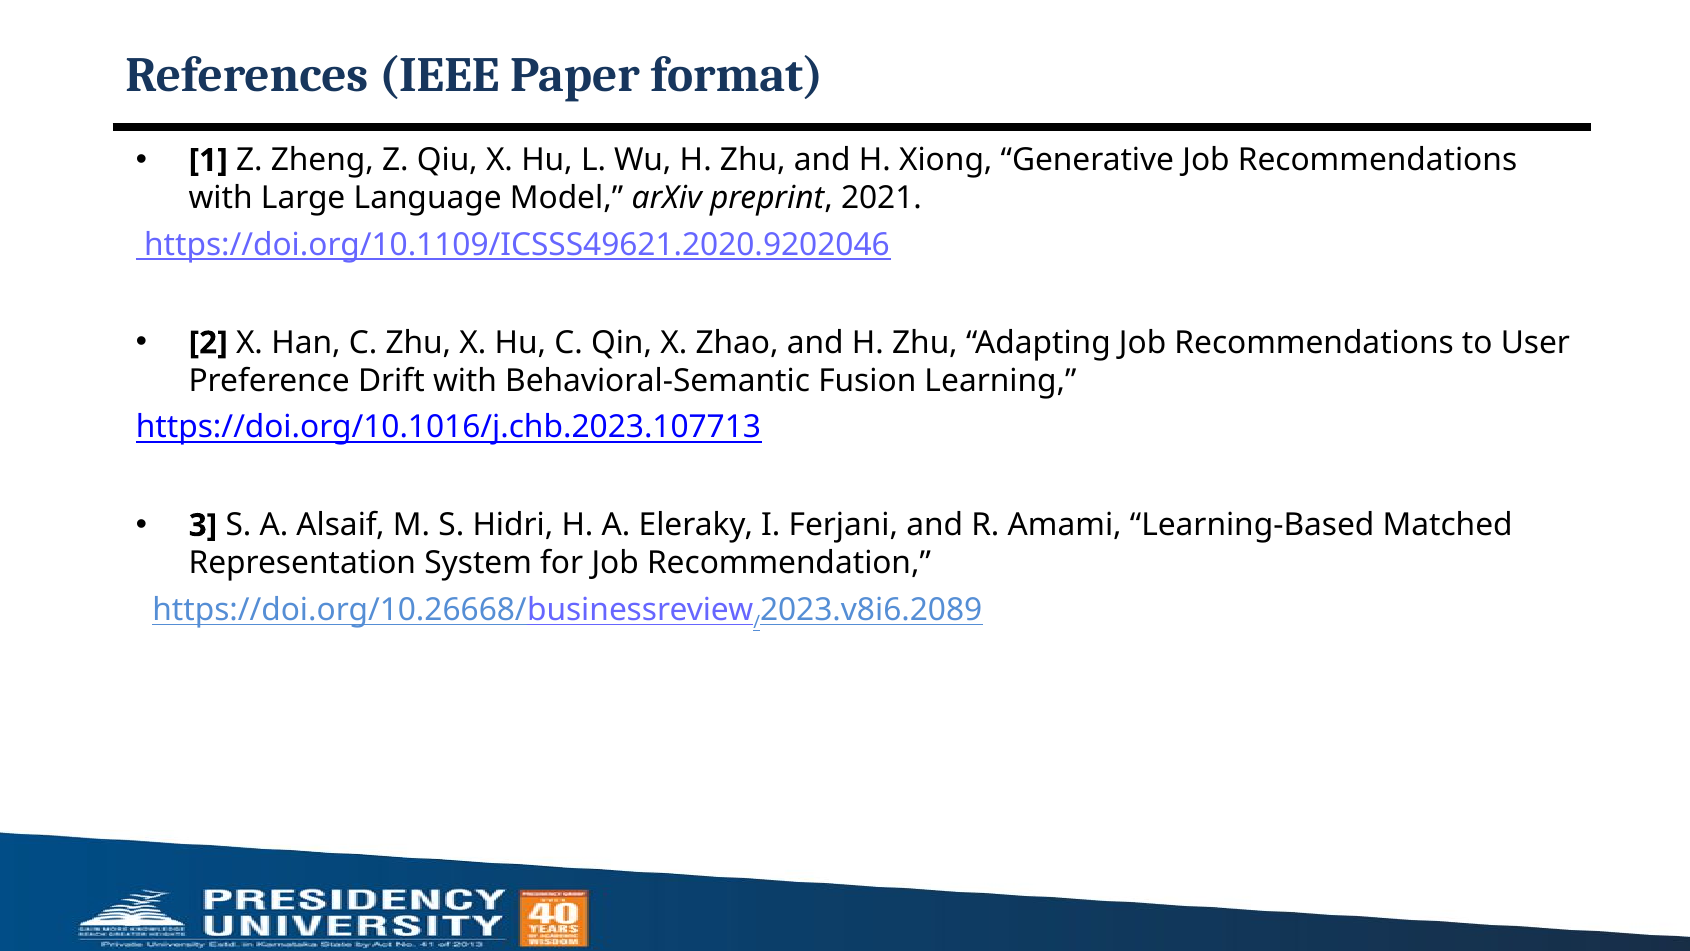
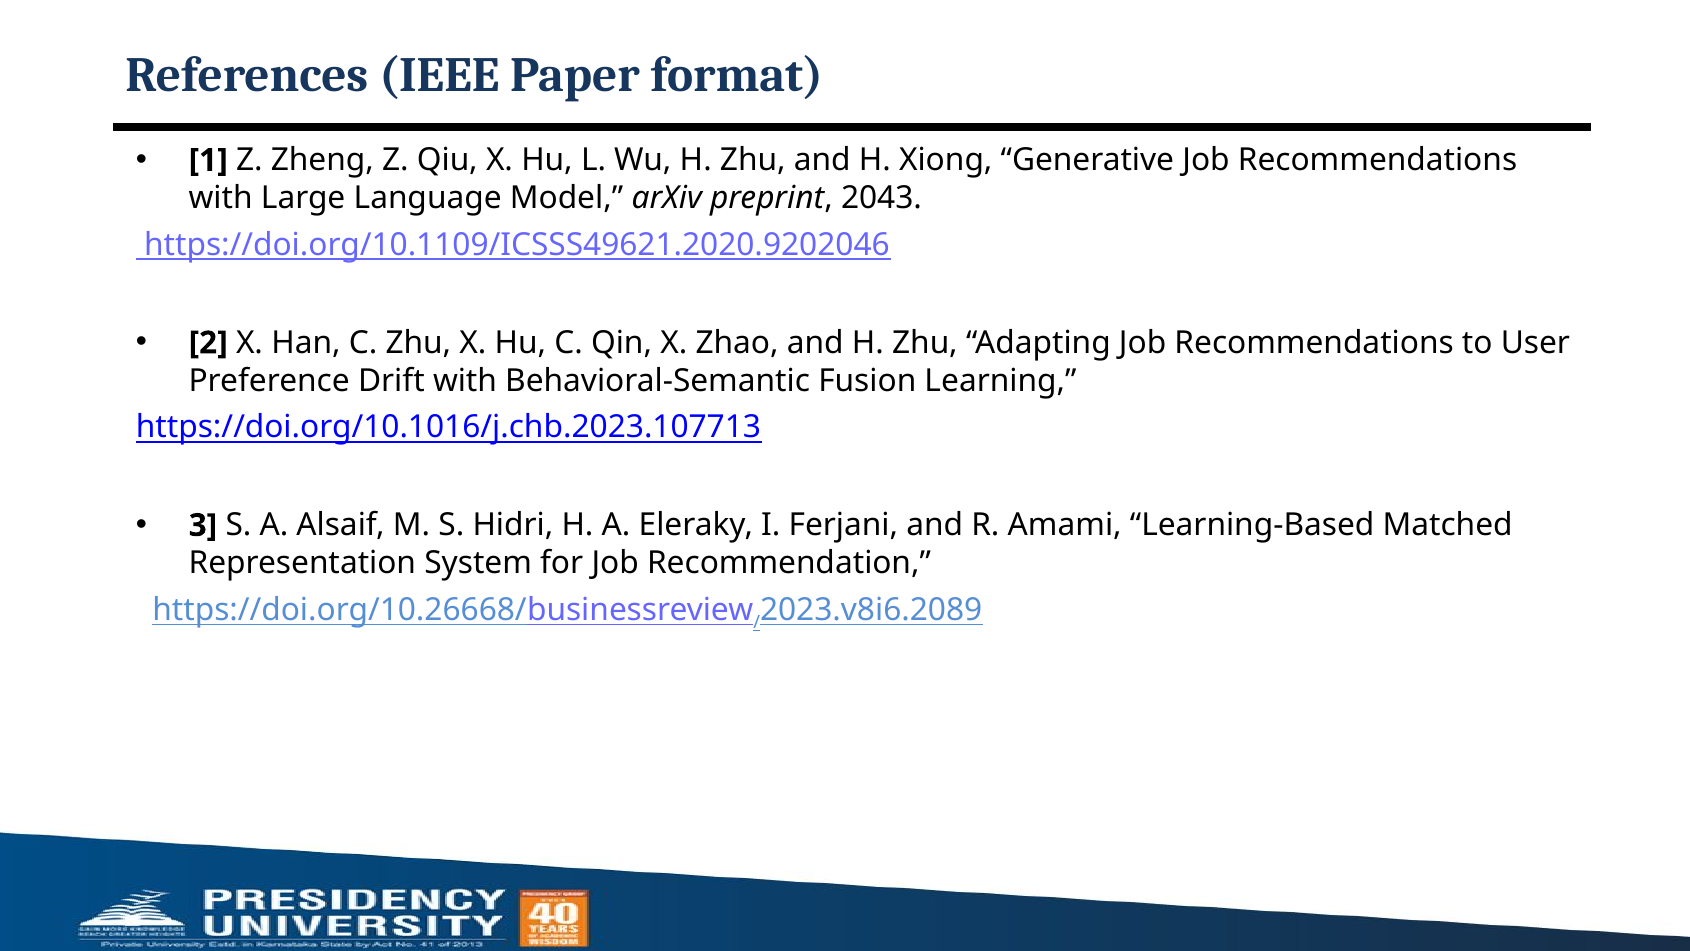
2021: 2021 -> 2043
